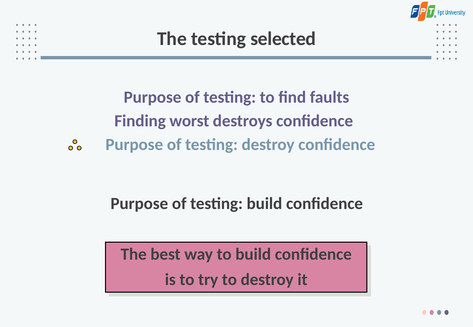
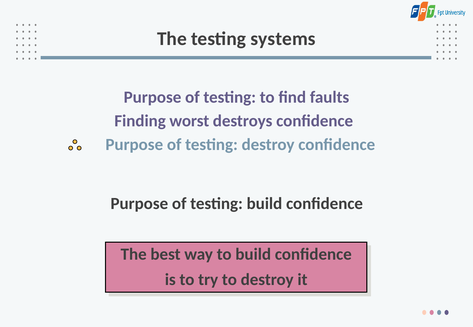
selected: selected -> systems
